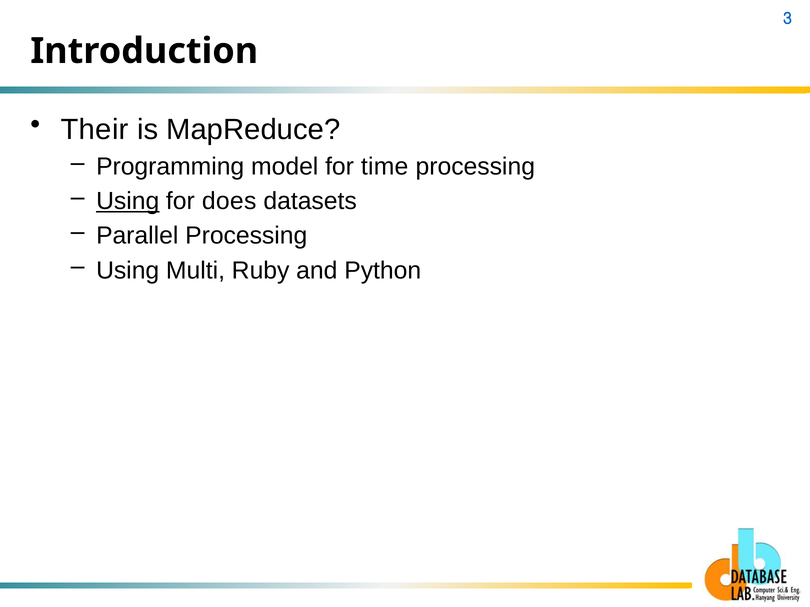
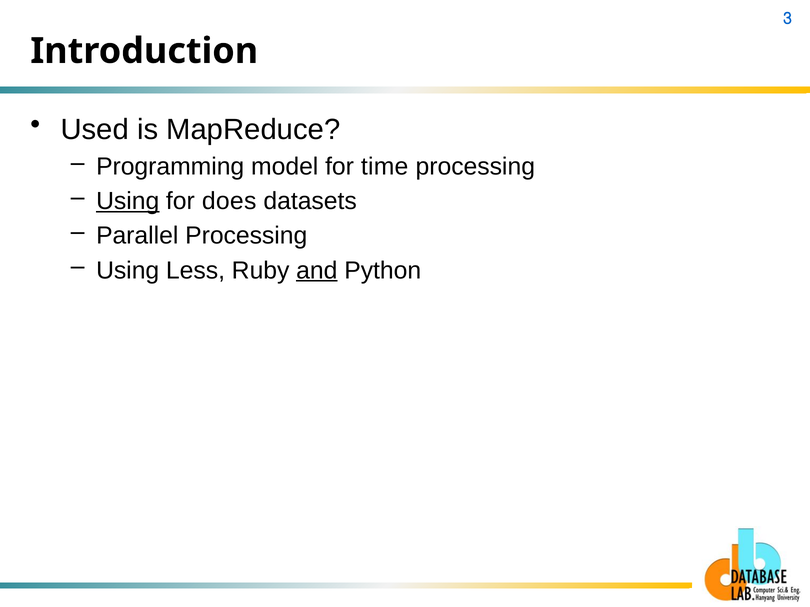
Their: Their -> Used
Multi: Multi -> Less
and underline: none -> present
